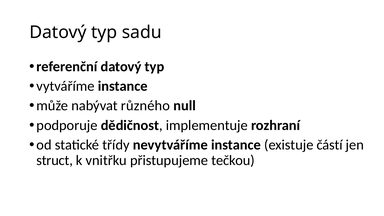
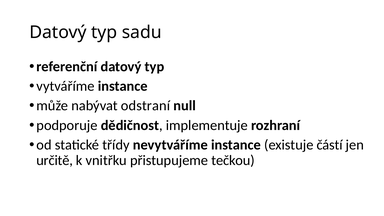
různého: různého -> odstraní
struct: struct -> určitě
